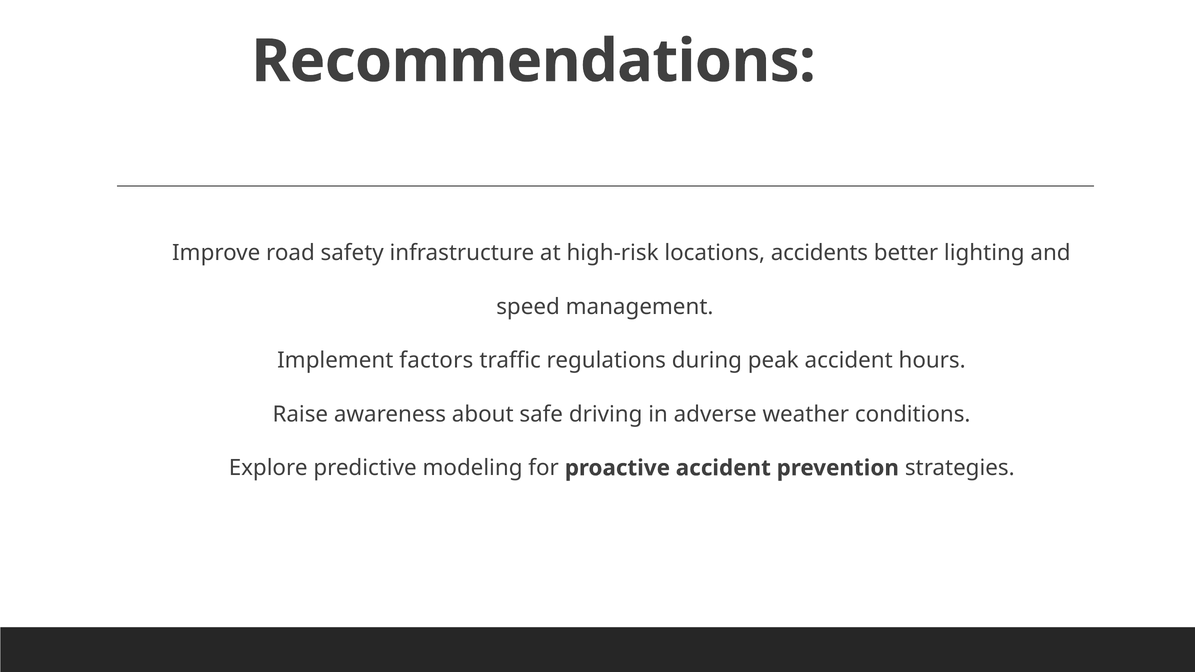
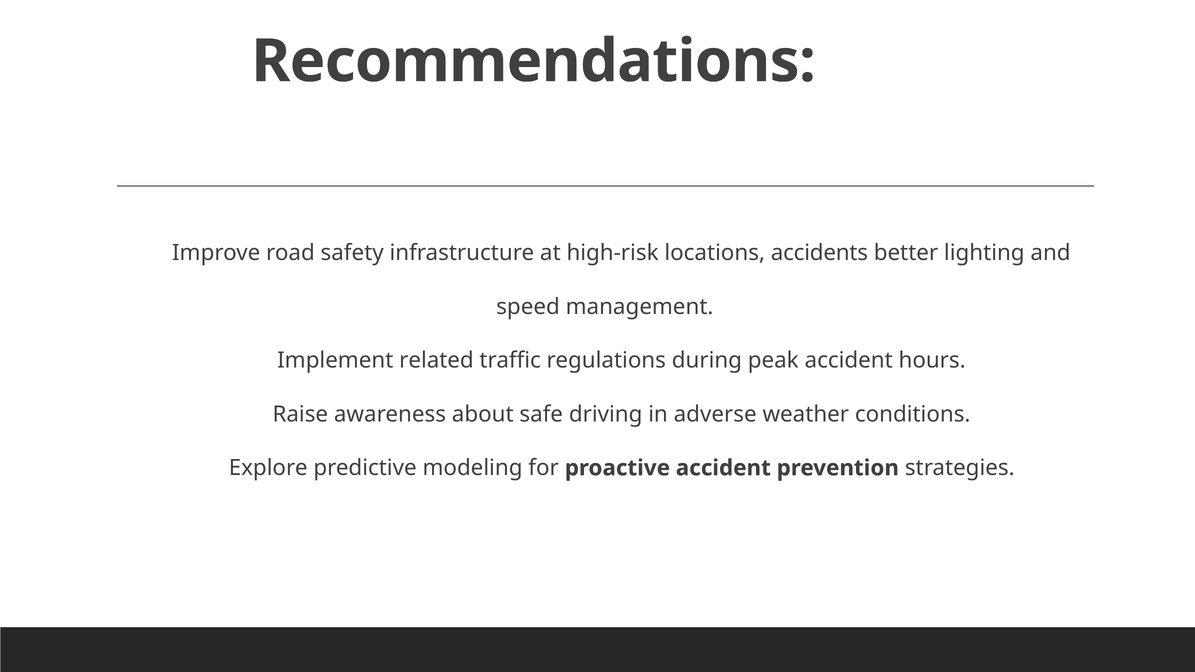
factors: factors -> related
